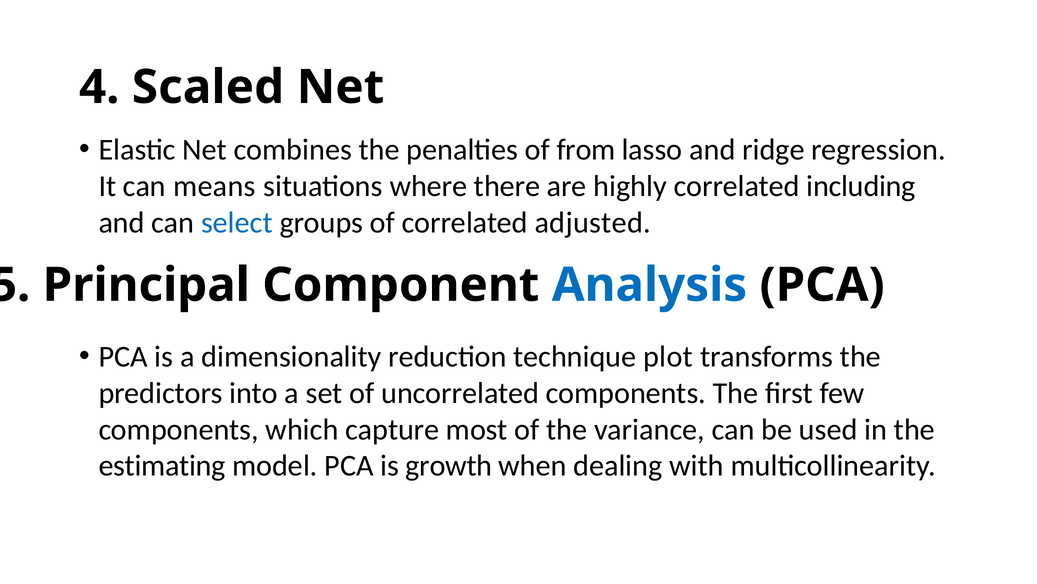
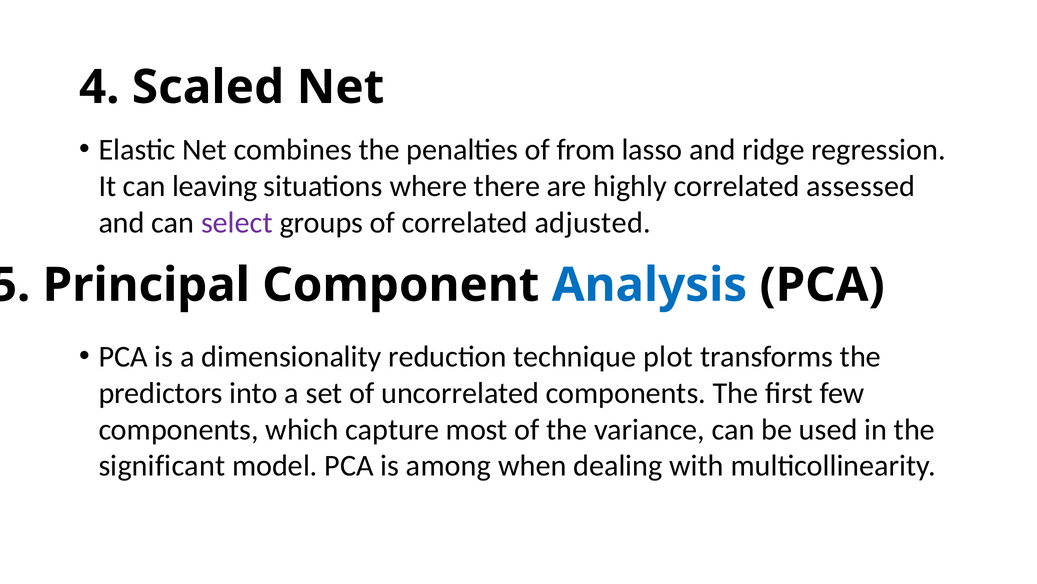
means: means -> leaving
including: including -> assessed
select colour: blue -> purple
estimating: estimating -> significant
growth: growth -> among
